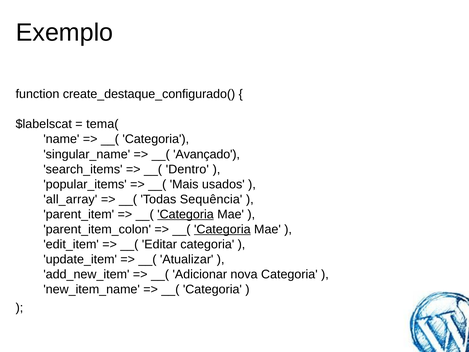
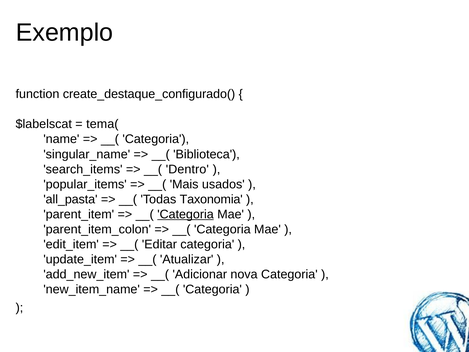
Avançado: Avançado -> Biblioteca
all_array: all_array -> all_pasta
Sequência: Sequência -> Taxonomia
Categoria at (222, 229) underline: present -> none
